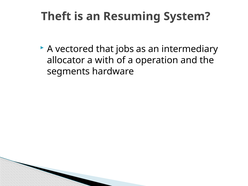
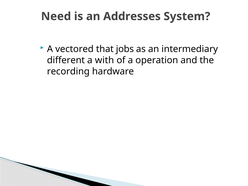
Theft: Theft -> Need
Resuming: Resuming -> Addresses
allocator: allocator -> different
segments: segments -> recording
